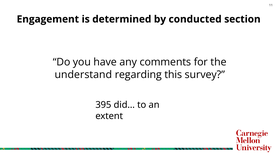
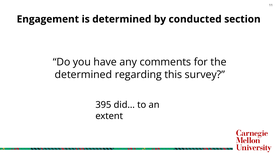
understand at (83, 74): understand -> determined
